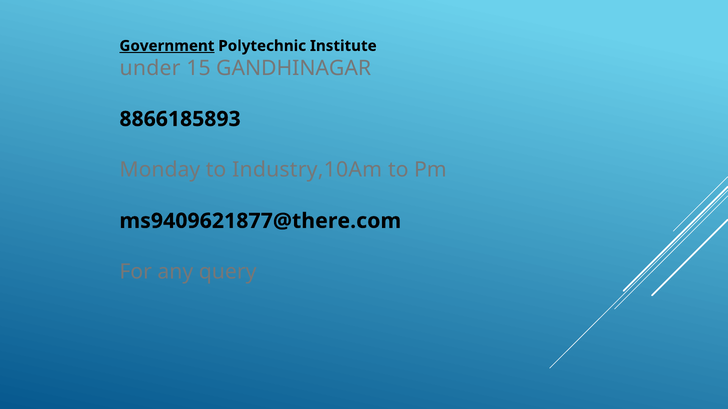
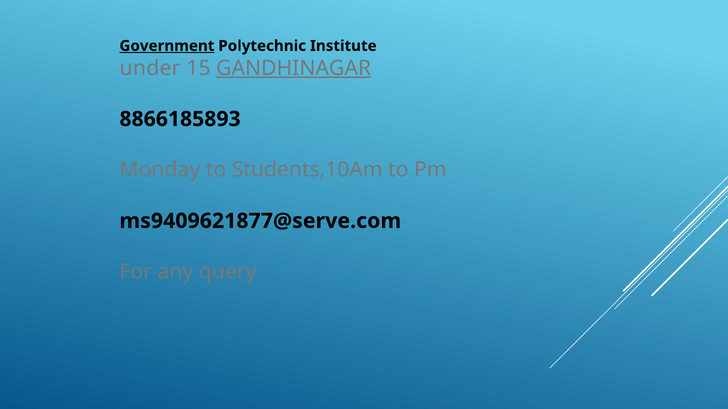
GANDHINAGAR underline: none -> present
Industry,10Am: Industry,10Am -> Students,10Am
ms9409621877@there.com: ms9409621877@there.com -> ms9409621877@serve.com
